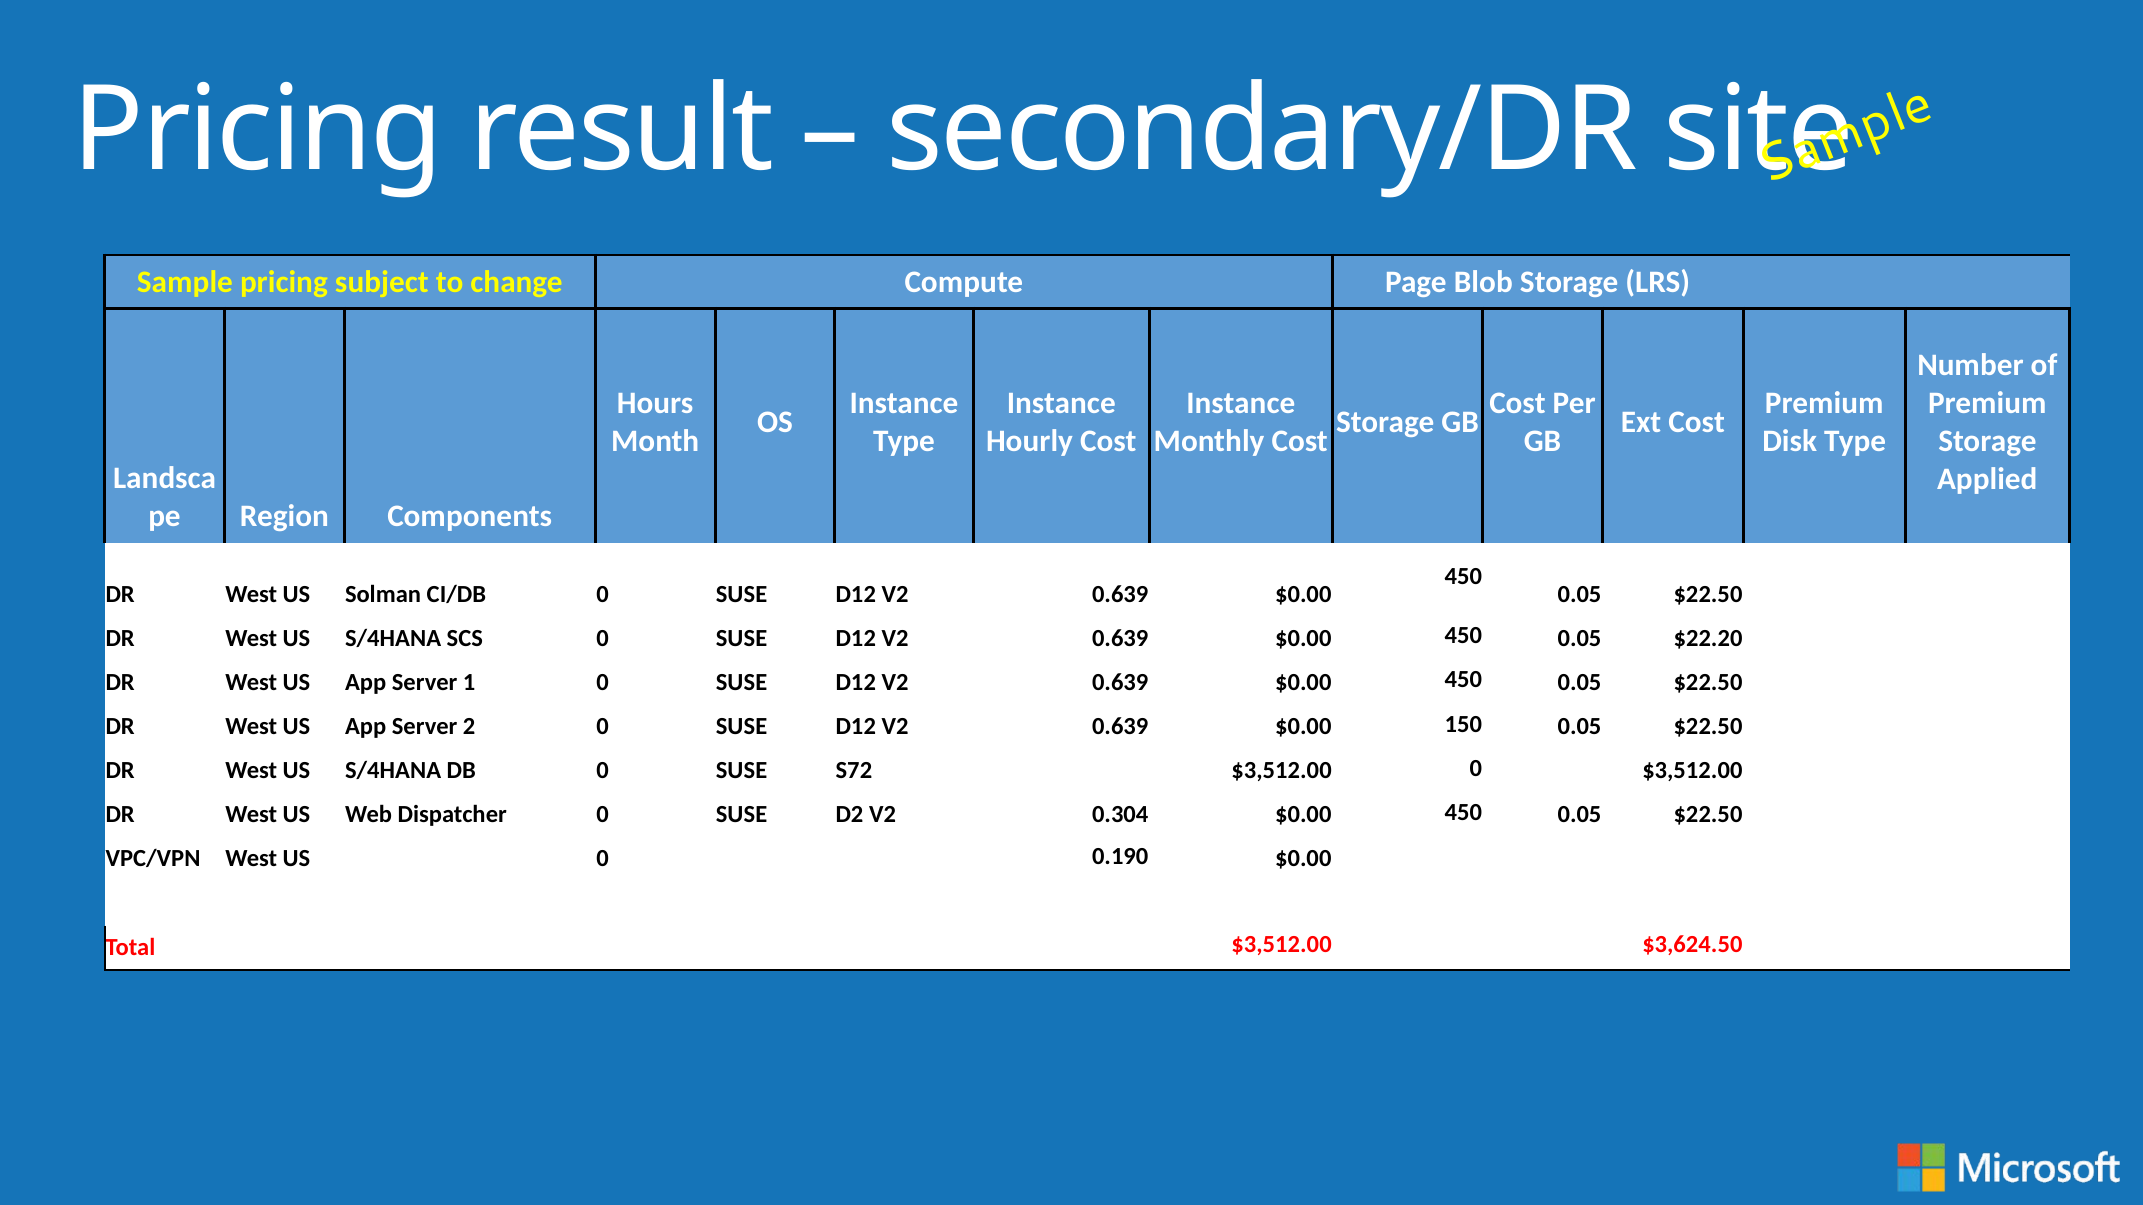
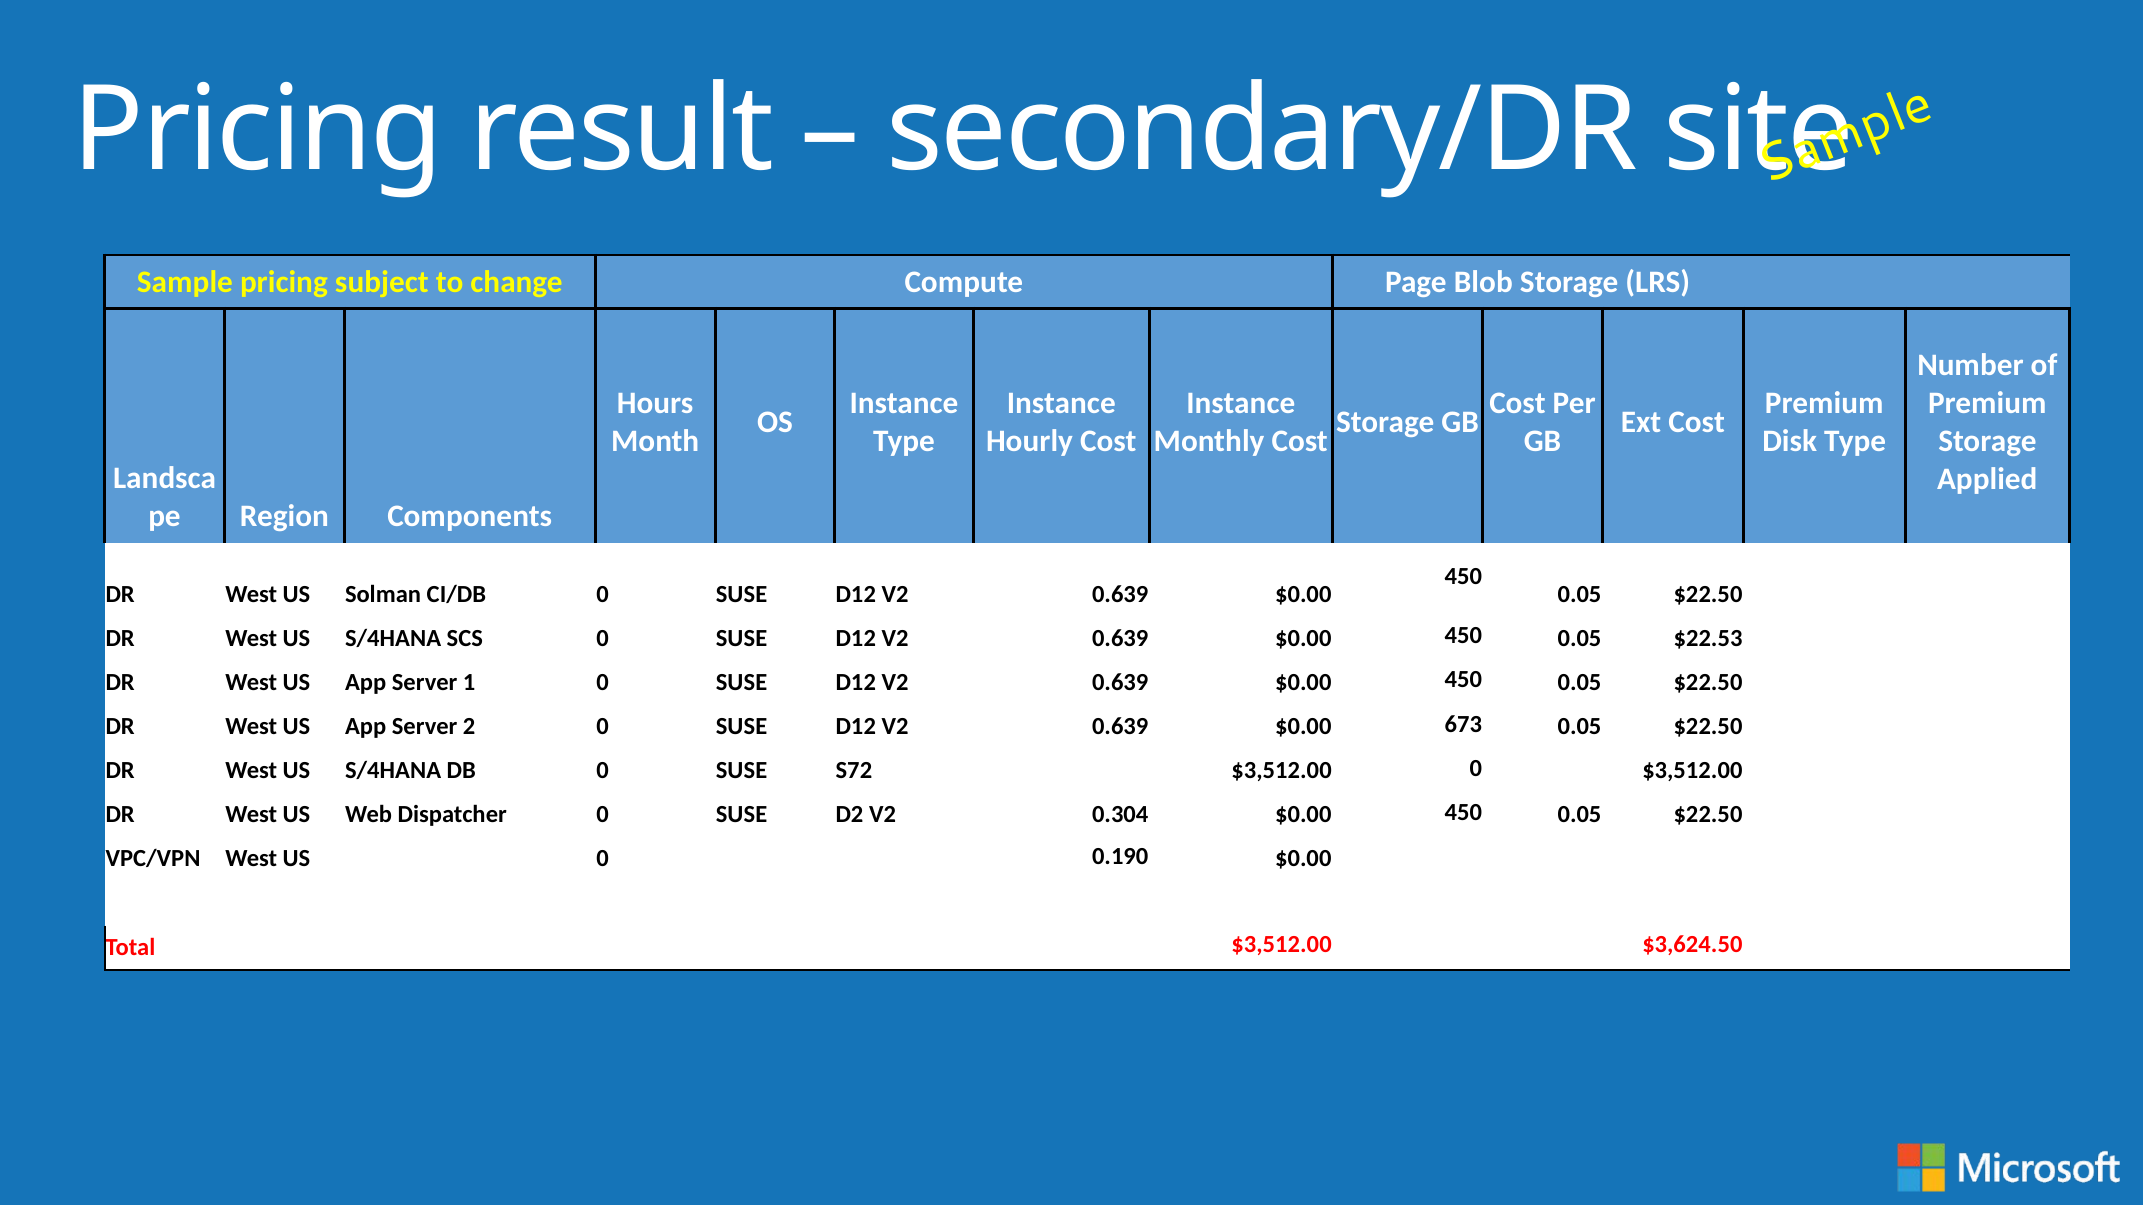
$22.20: $22.20 -> $22.53
150: 150 -> 673
